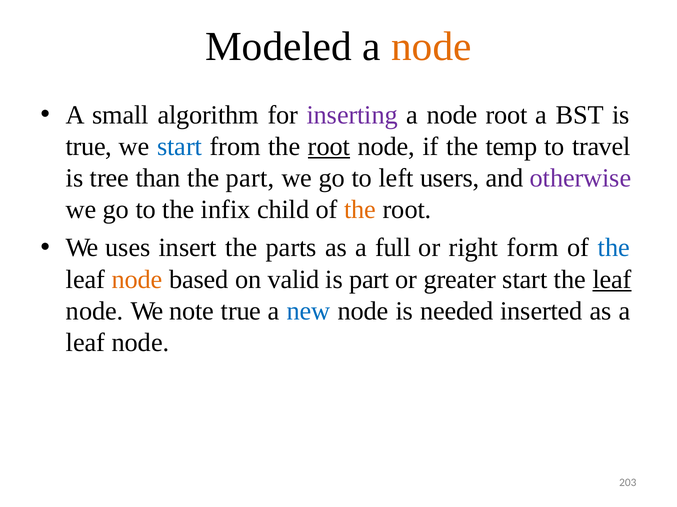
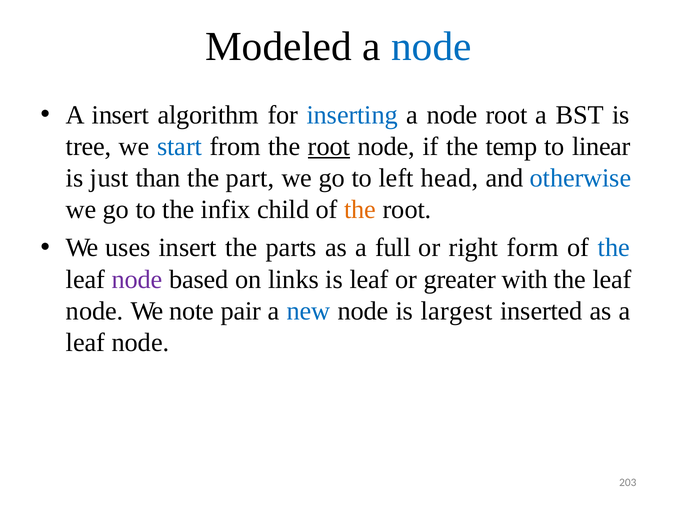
node at (431, 47) colour: orange -> blue
A small: small -> insert
inserting colour: purple -> blue
true at (89, 147): true -> tree
travel: travel -> linear
tree: tree -> just
users: users -> head
otherwise colour: purple -> blue
node at (137, 280) colour: orange -> purple
valid: valid -> links
is part: part -> leaf
greater start: start -> with
leaf at (612, 280) underline: present -> none
note true: true -> pair
needed: needed -> largest
